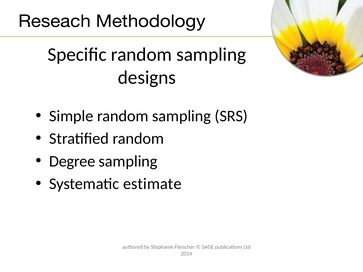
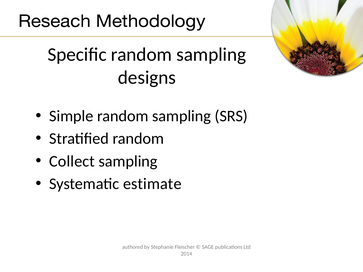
Degree: Degree -> Collect
